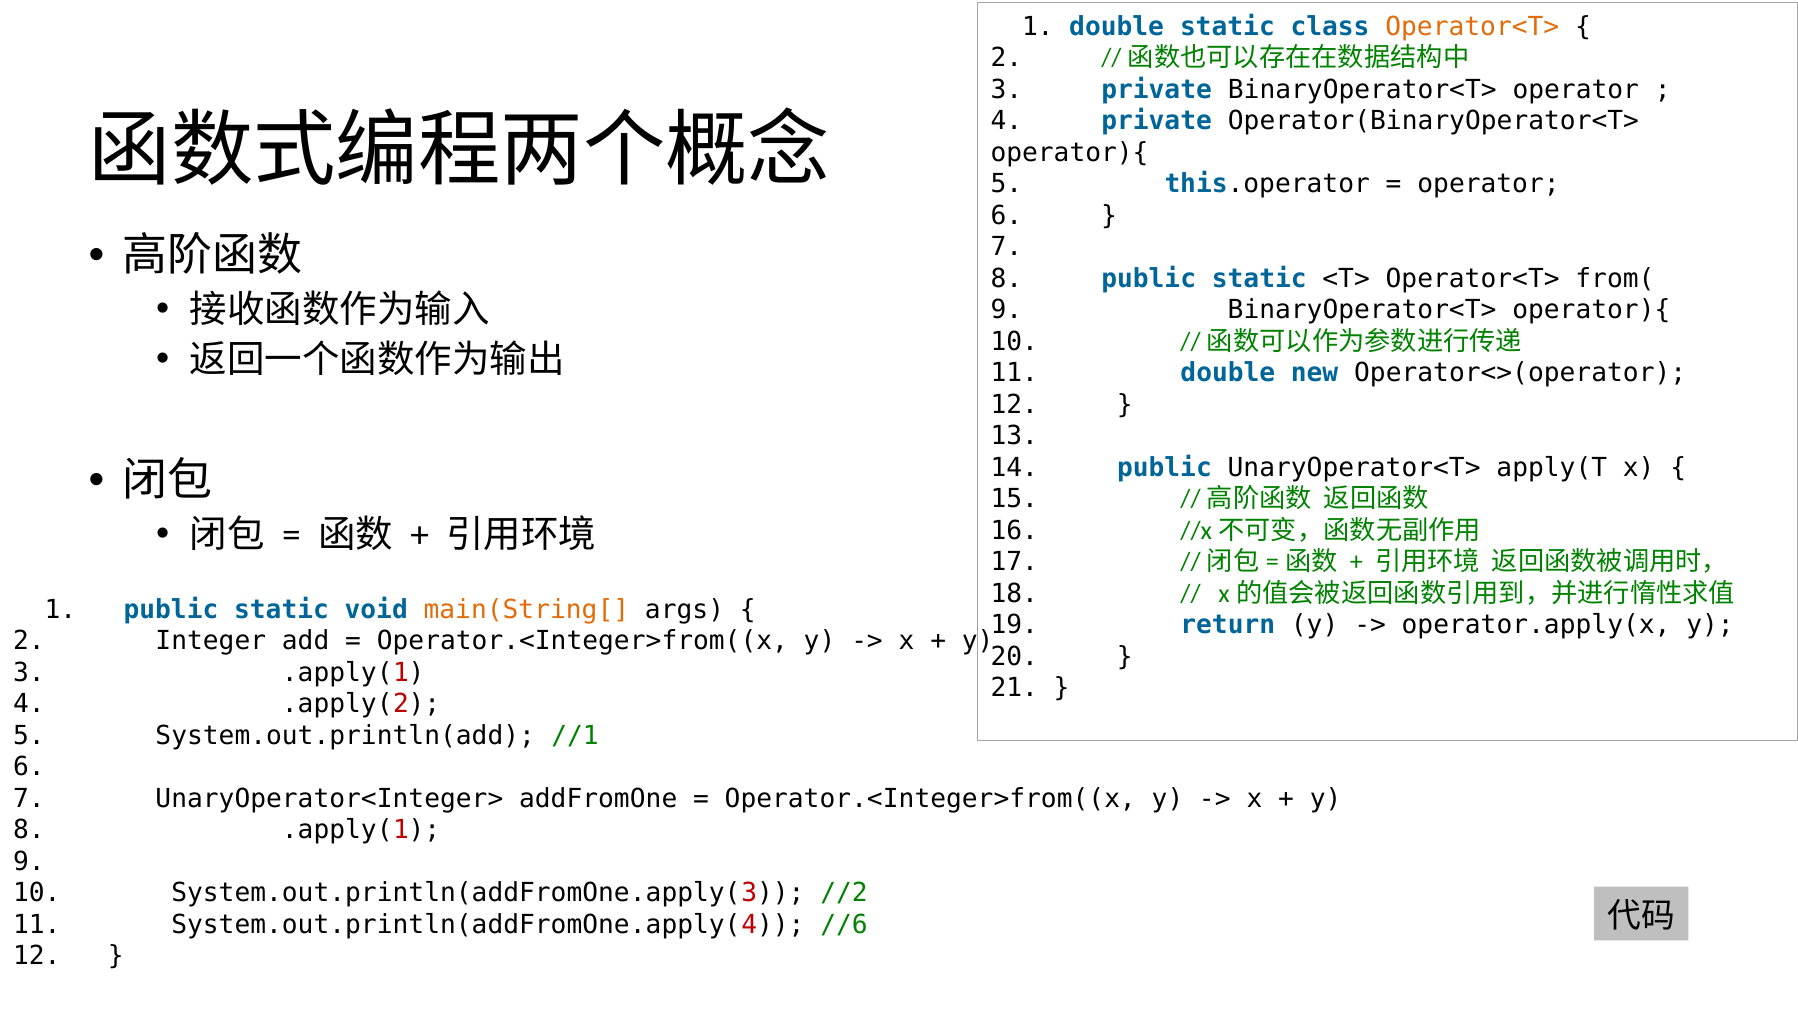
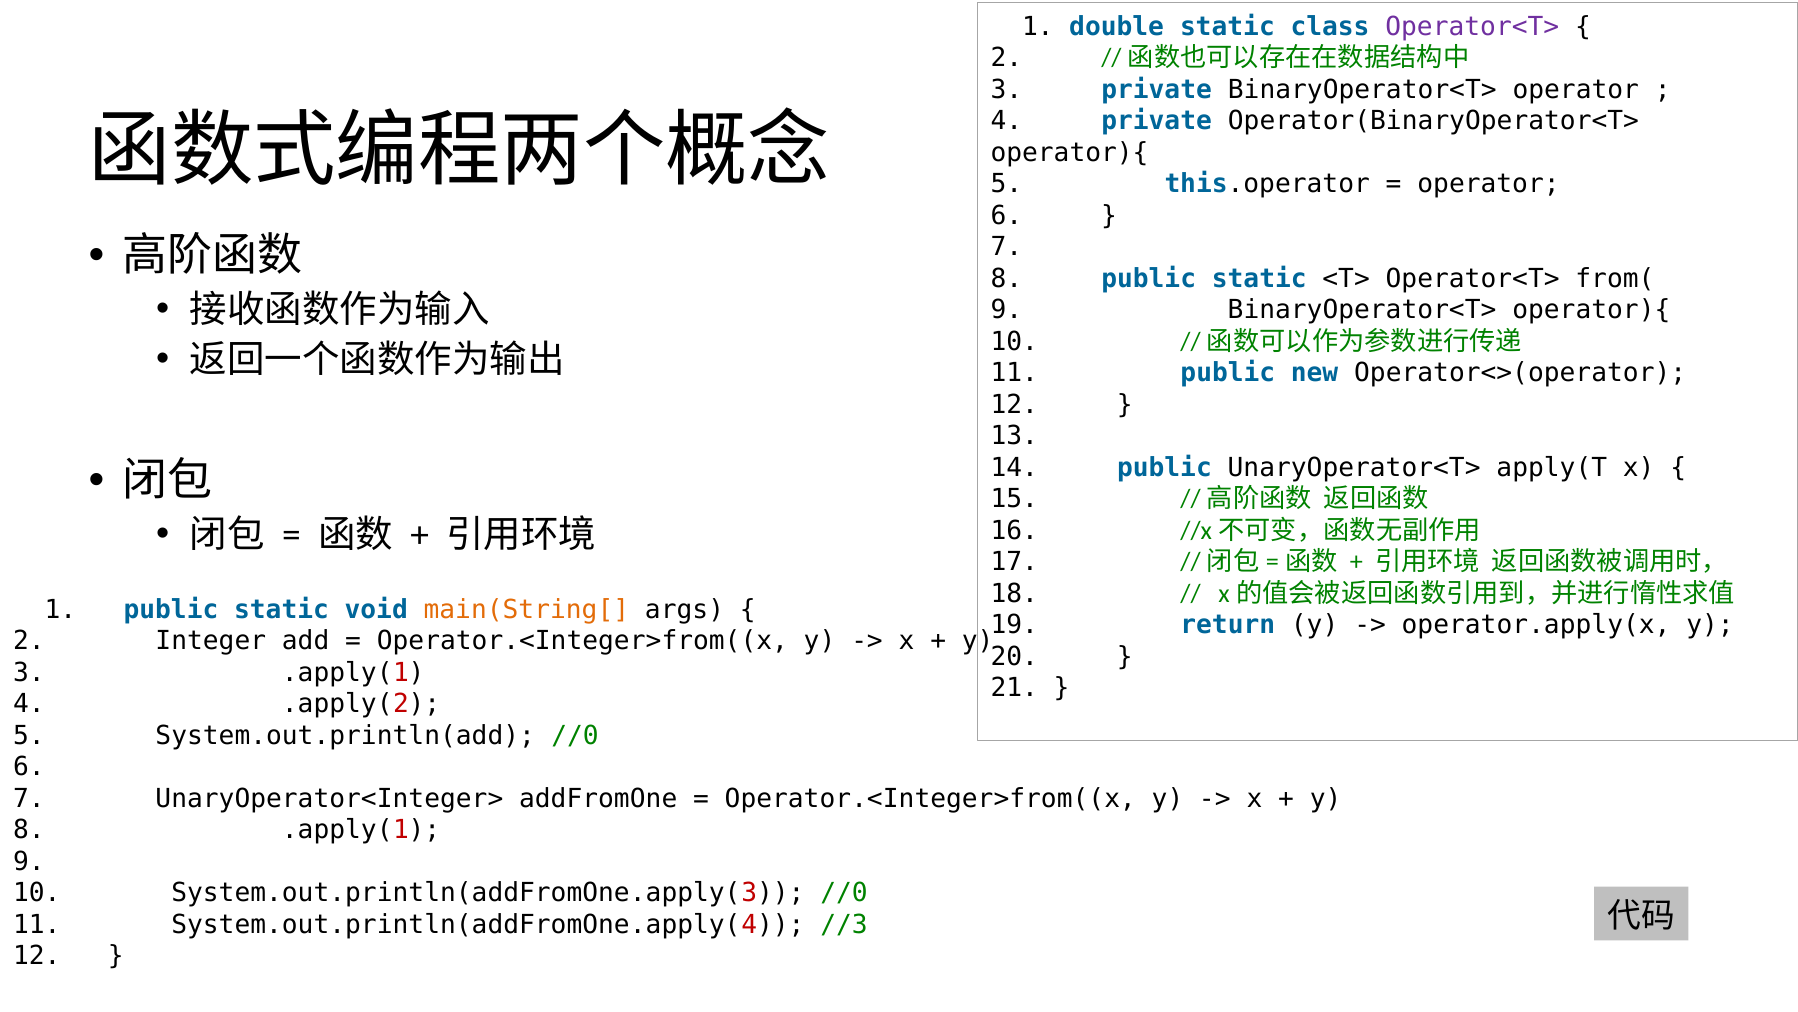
Operator<T> at (1472, 27) colour: orange -> purple
11 double: double -> public
System.out.println(add //1: //1 -> //0
System.out.println(addFromOne.apply(3 //2: //2 -> //0
//6: //6 -> //3
